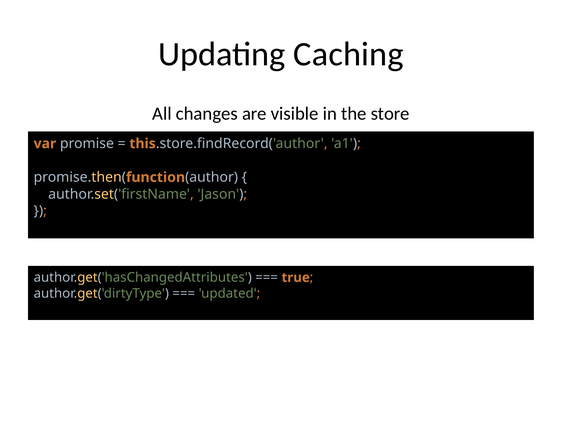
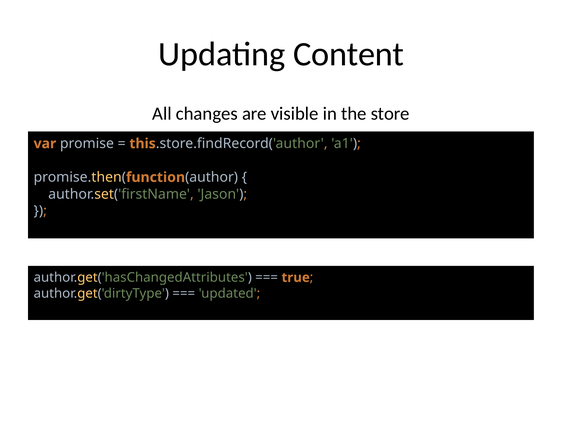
Caching: Caching -> Content
